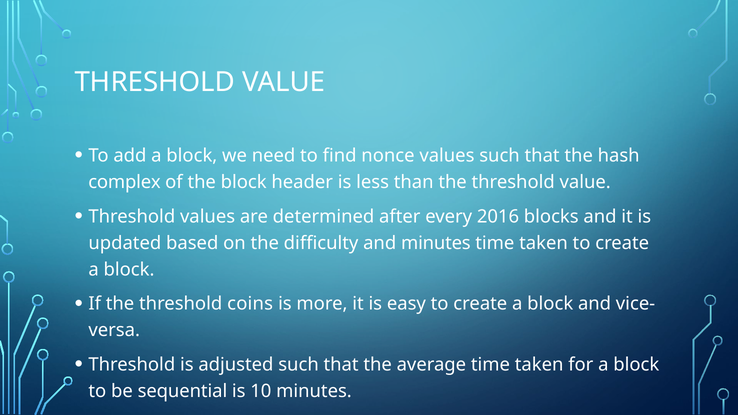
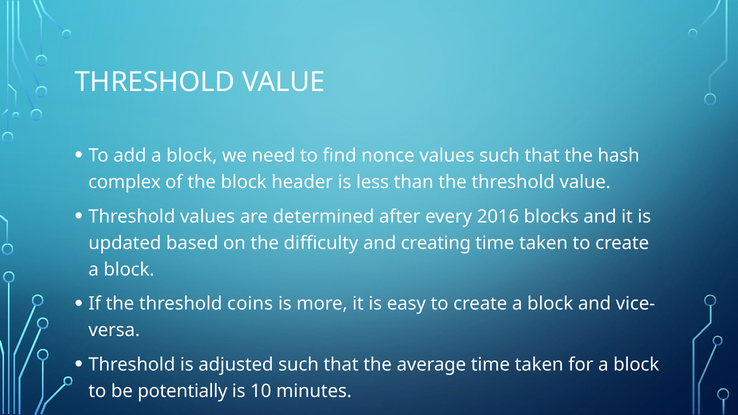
and minutes: minutes -> creating
sequential: sequential -> potentially
